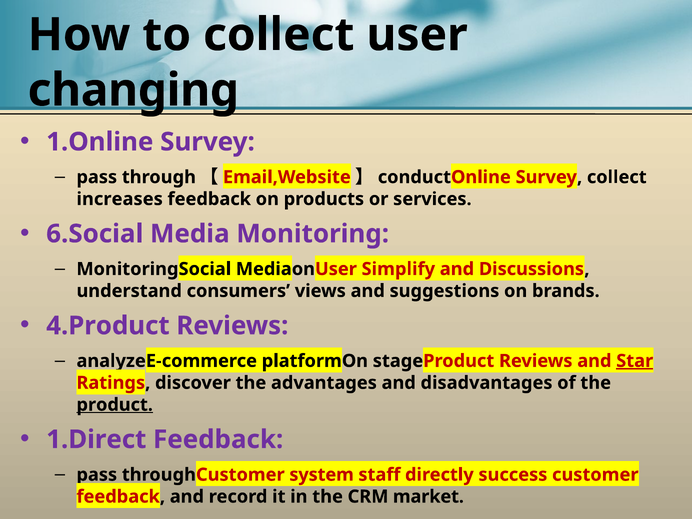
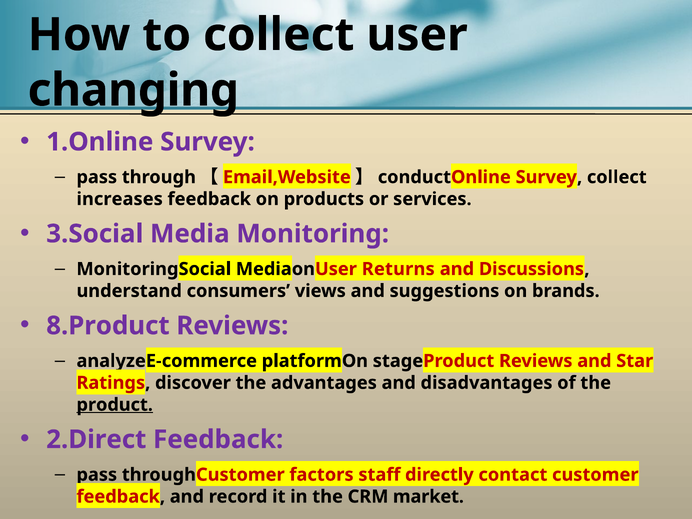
6.Social: 6.Social -> 3.Social
Simplify: Simplify -> Returns
4.Product: 4.Product -> 8.Product
Star underline: present -> none
1.Direct: 1.Direct -> 2.Direct
system: system -> factors
success: success -> contact
